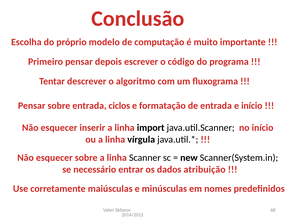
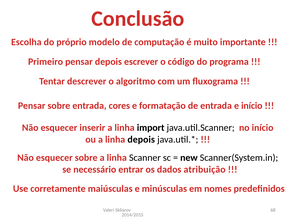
ciclos: ciclos -> cores
linha vírgula: vírgula -> depois
